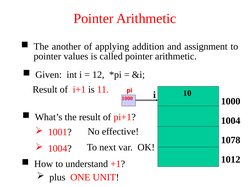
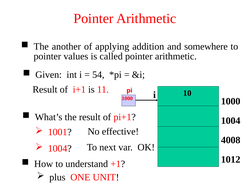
assignment: assignment -> somewhere
12: 12 -> 54
1078: 1078 -> 4008
